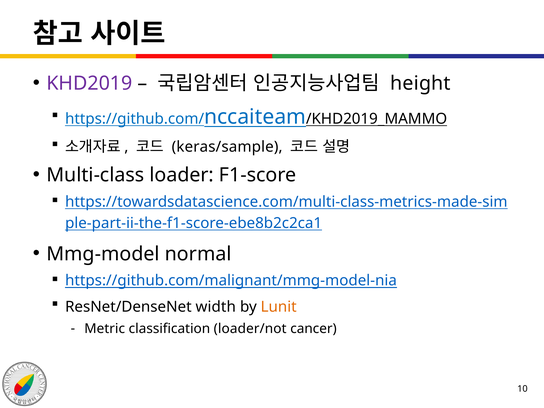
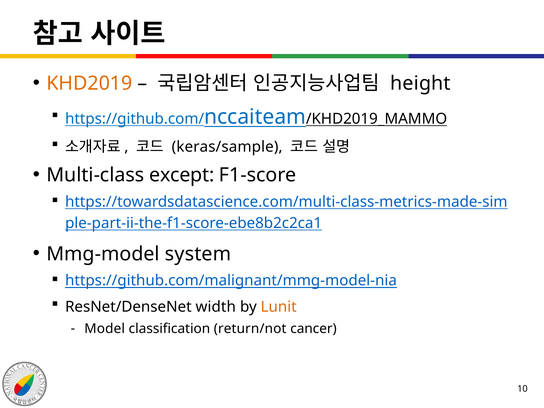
KHD2019 colour: purple -> orange
loader: loader -> except
normal: normal -> system
Metric: Metric -> Model
loader/not: loader/not -> return/not
